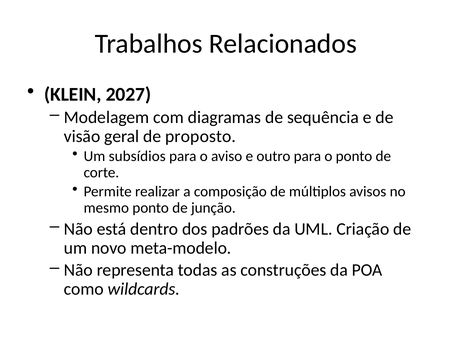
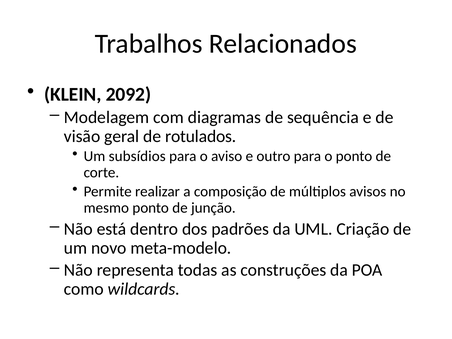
2027: 2027 -> 2092
proposto: proposto -> rotulados
